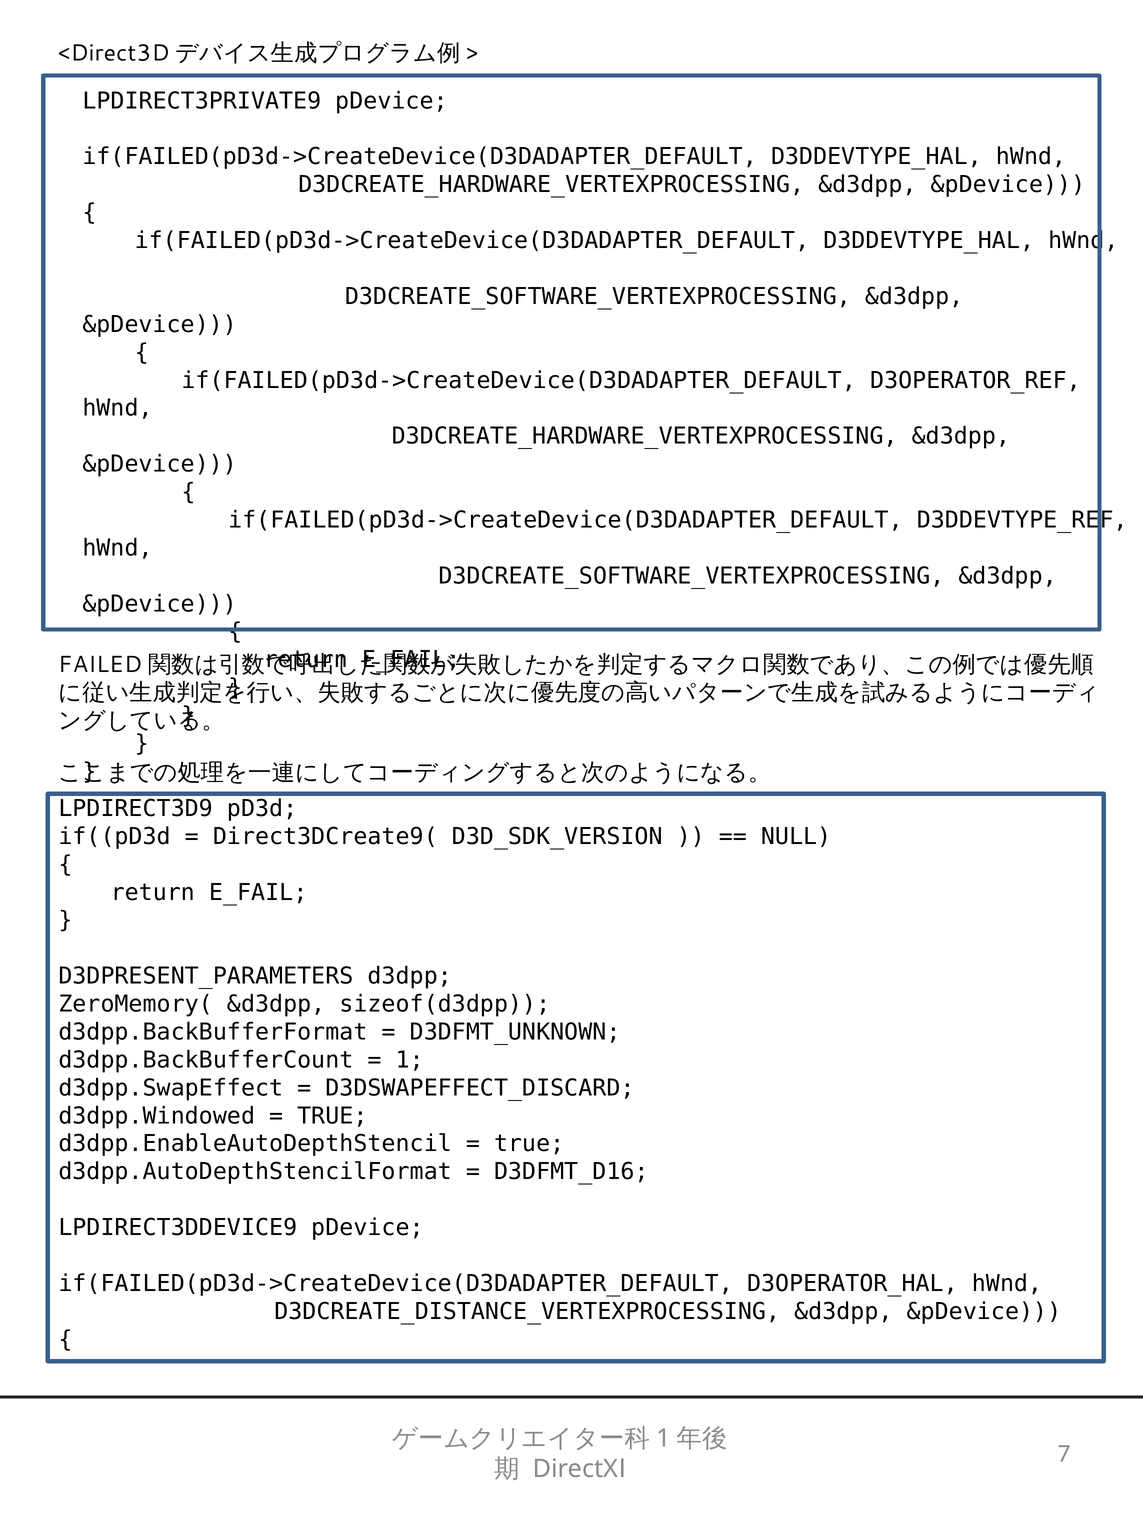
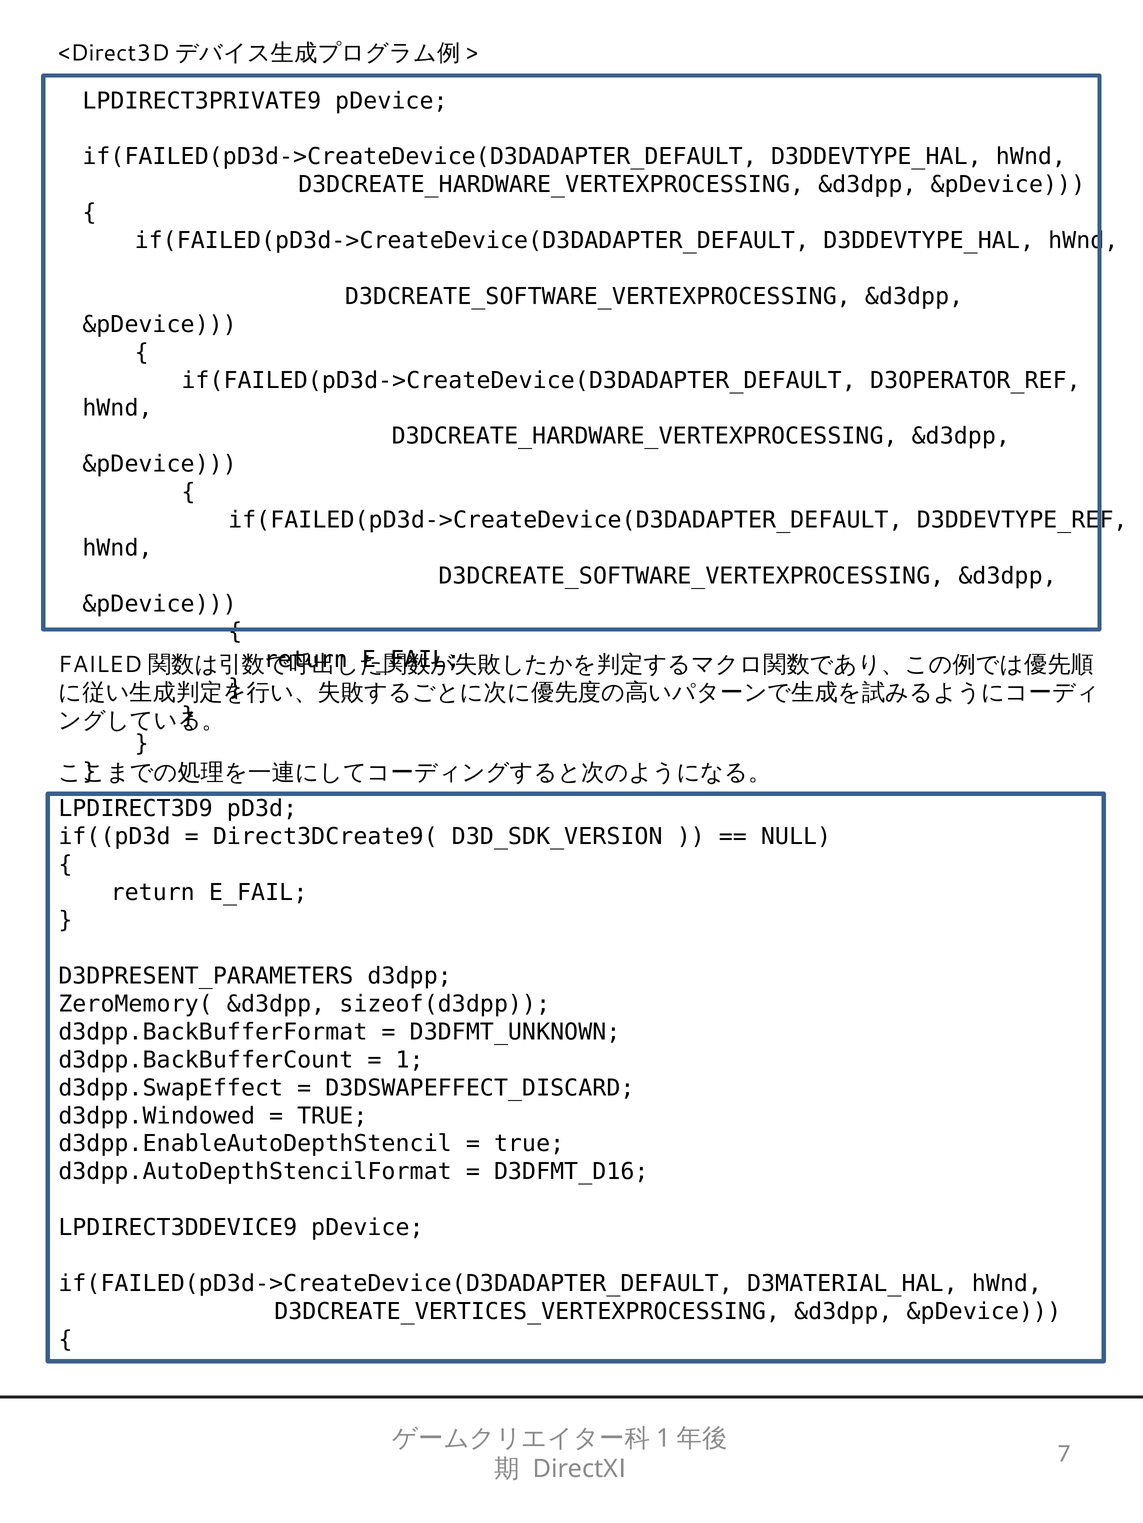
D3OPERATOR_HAL: D3OPERATOR_HAL -> D3MATERIAL_HAL
D3DCREATE_DISTANCE_VERTEXPROCESSING: D3DCREATE_DISTANCE_VERTEXPROCESSING -> D3DCREATE_VERTICES_VERTEXPROCESSING
